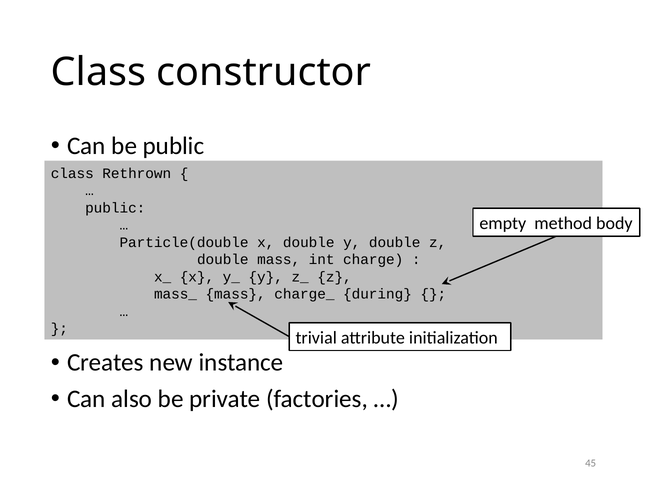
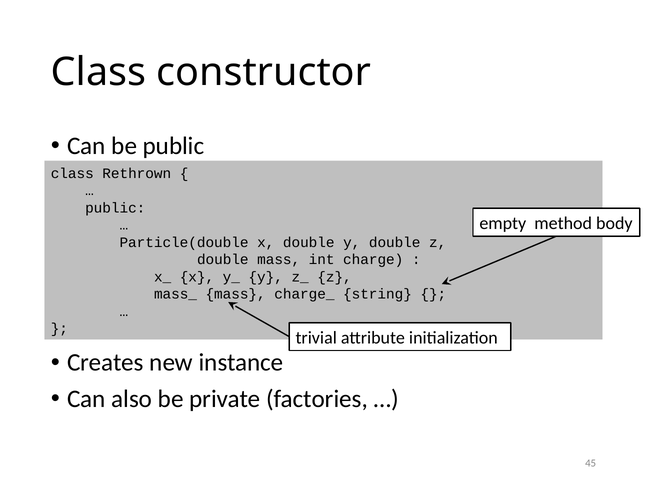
during: during -> string
